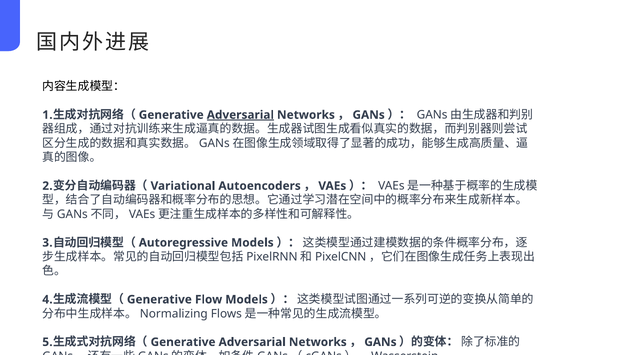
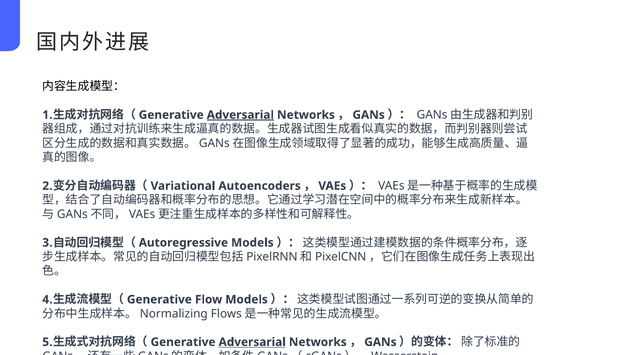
Adversarial at (252, 342) underline: none -> present
